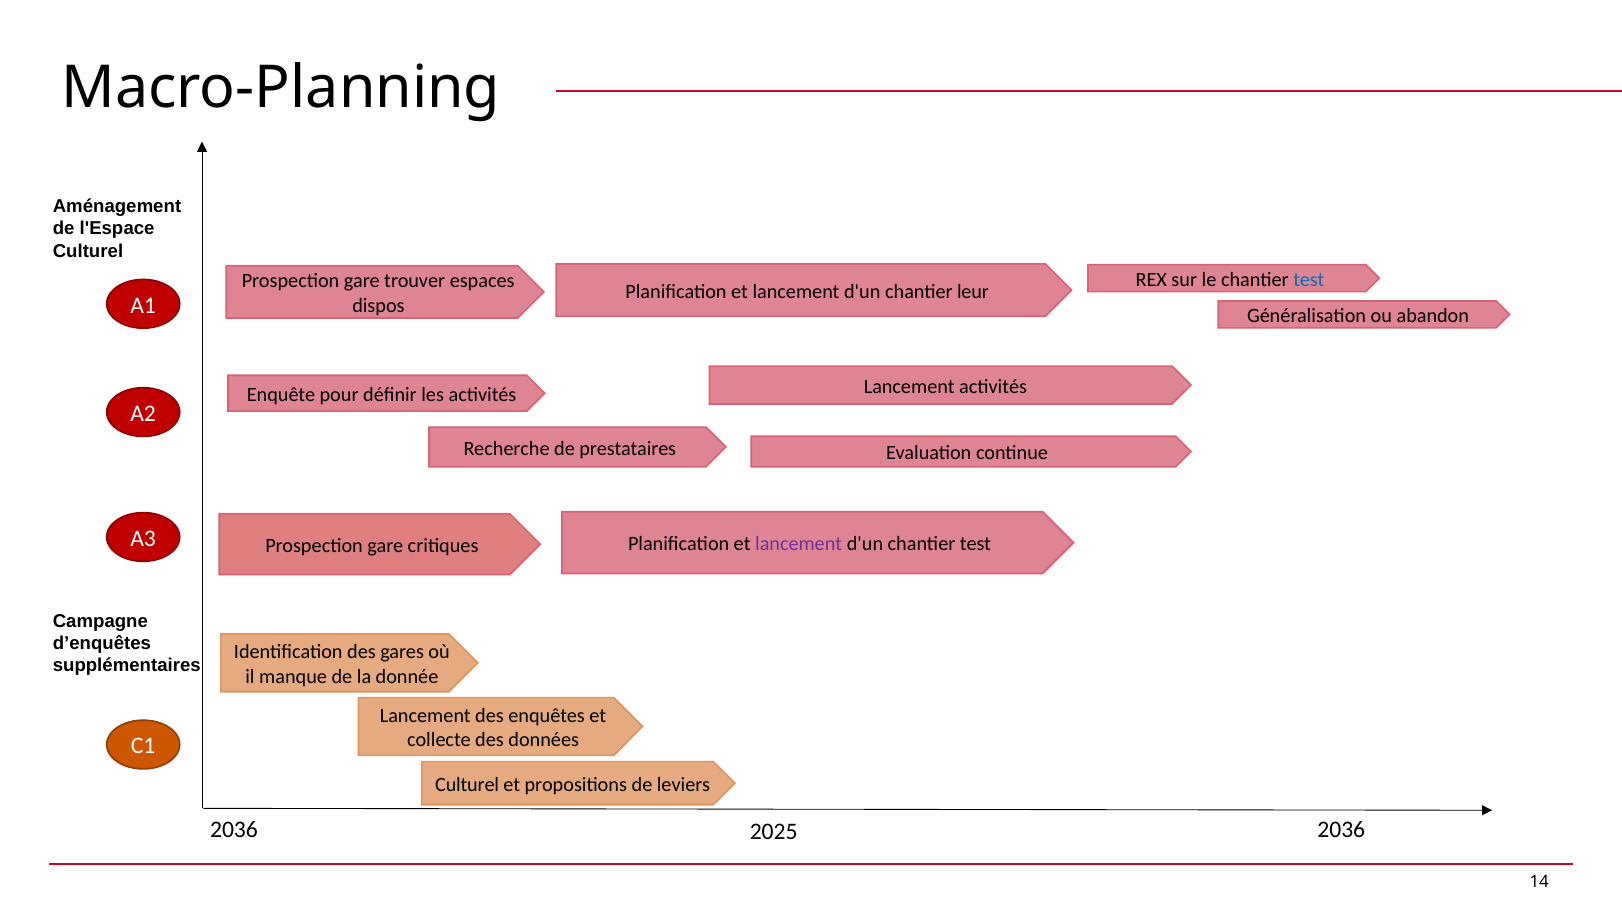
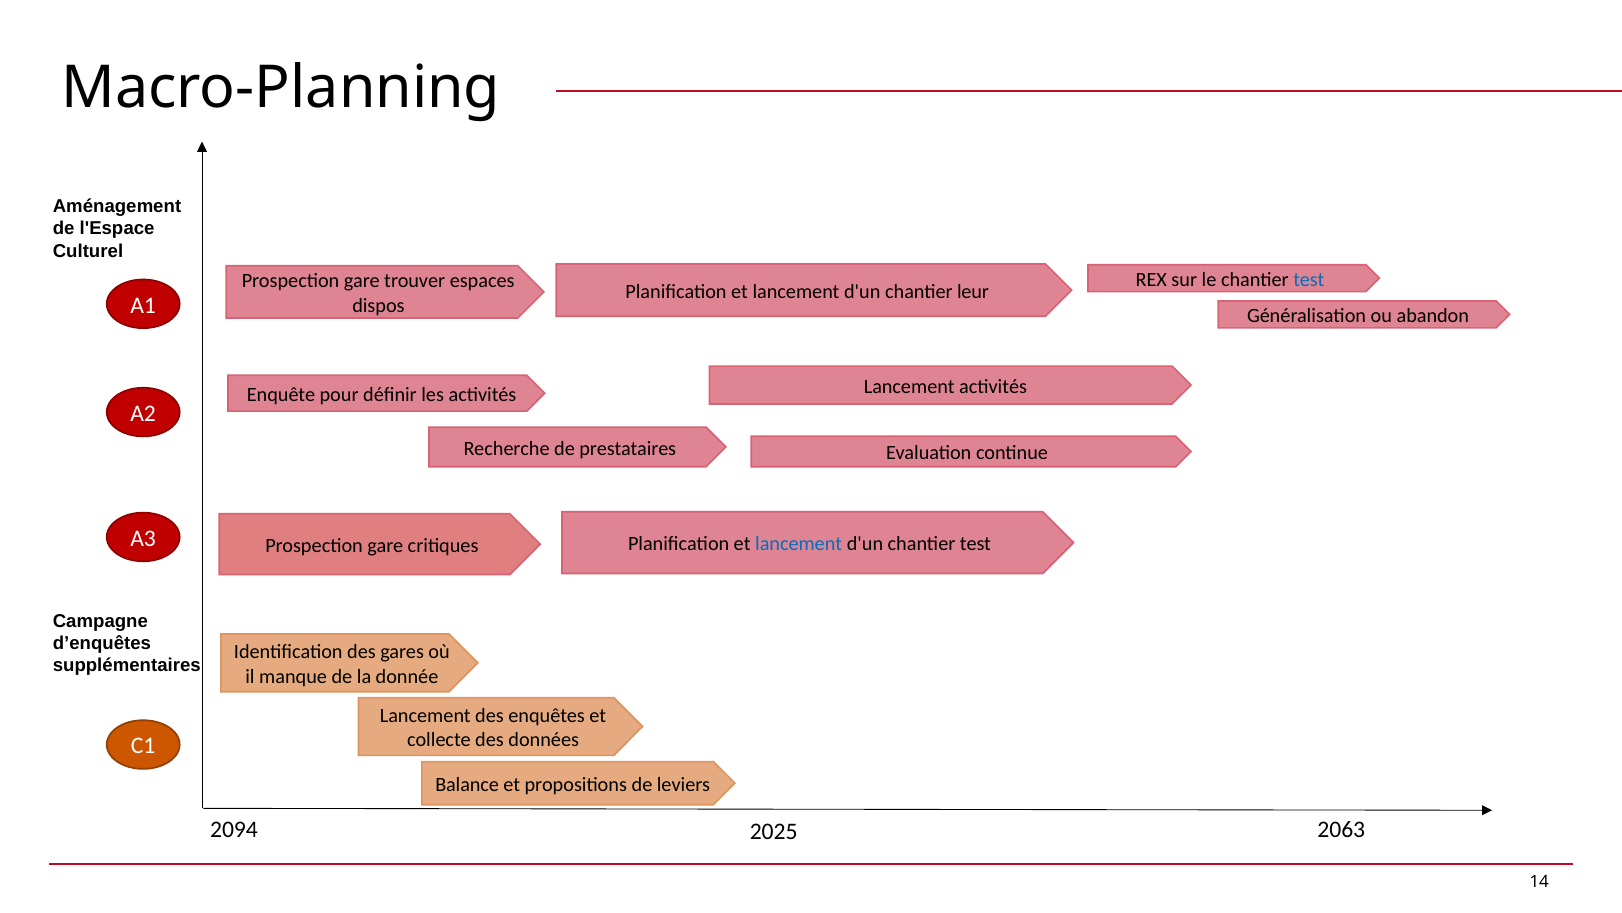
lancement at (799, 544) colour: purple -> blue
Culturel at (467, 784): Culturel -> Balance
2036 at (234, 829): 2036 -> 2094
2025 2036: 2036 -> 2063
